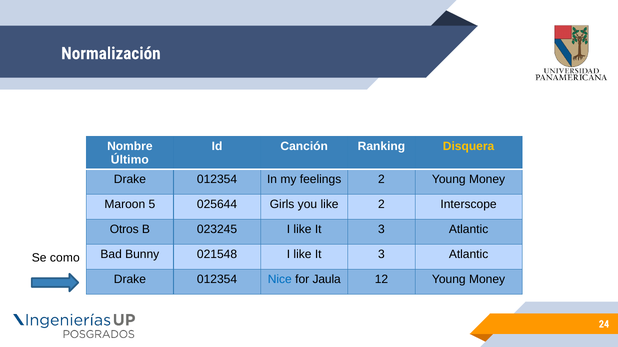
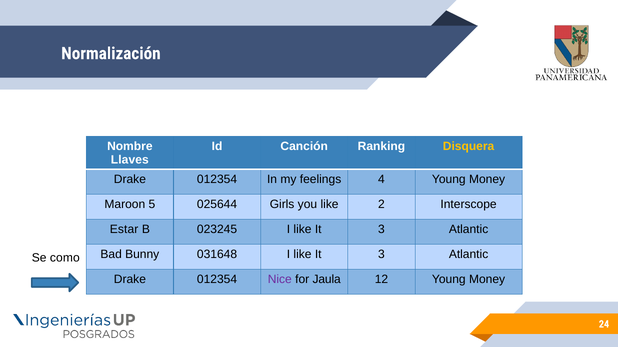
Último: Último -> Llaves
feelings 2: 2 -> 4
Otros: Otros -> Estar
021548: 021548 -> 031648
Nice colour: blue -> purple
